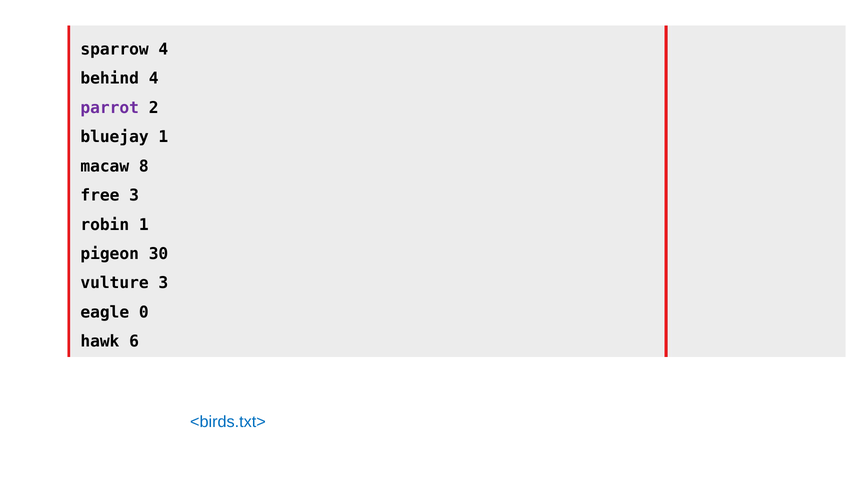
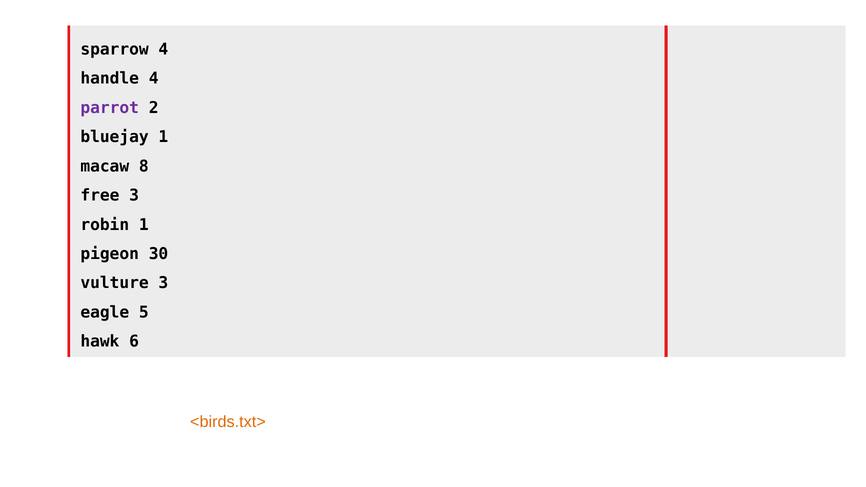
behind: behind -> handle
0: 0 -> 5
<birds.txt> colour: blue -> orange
